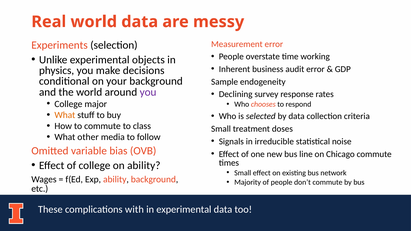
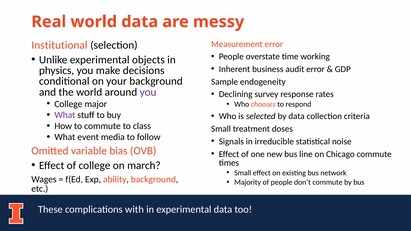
Experiments: Experiments -> Institutional
What at (65, 115) colour: orange -> purple
other: other -> event
on ability: ability -> march
